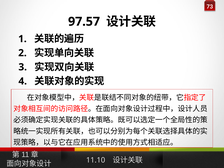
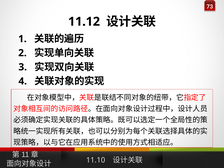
97.57: 97.57 -> 11.12
